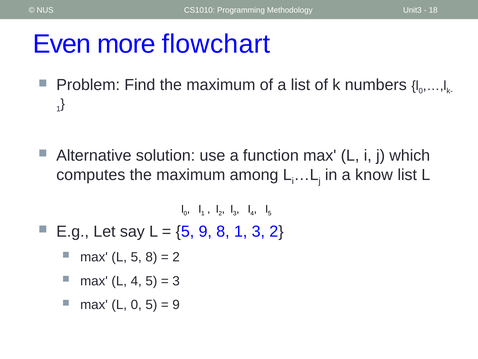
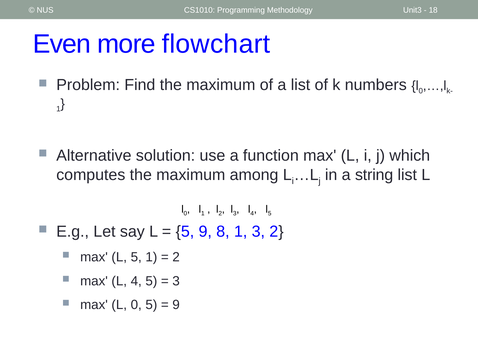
know: know -> string
5 8: 8 -> 1
